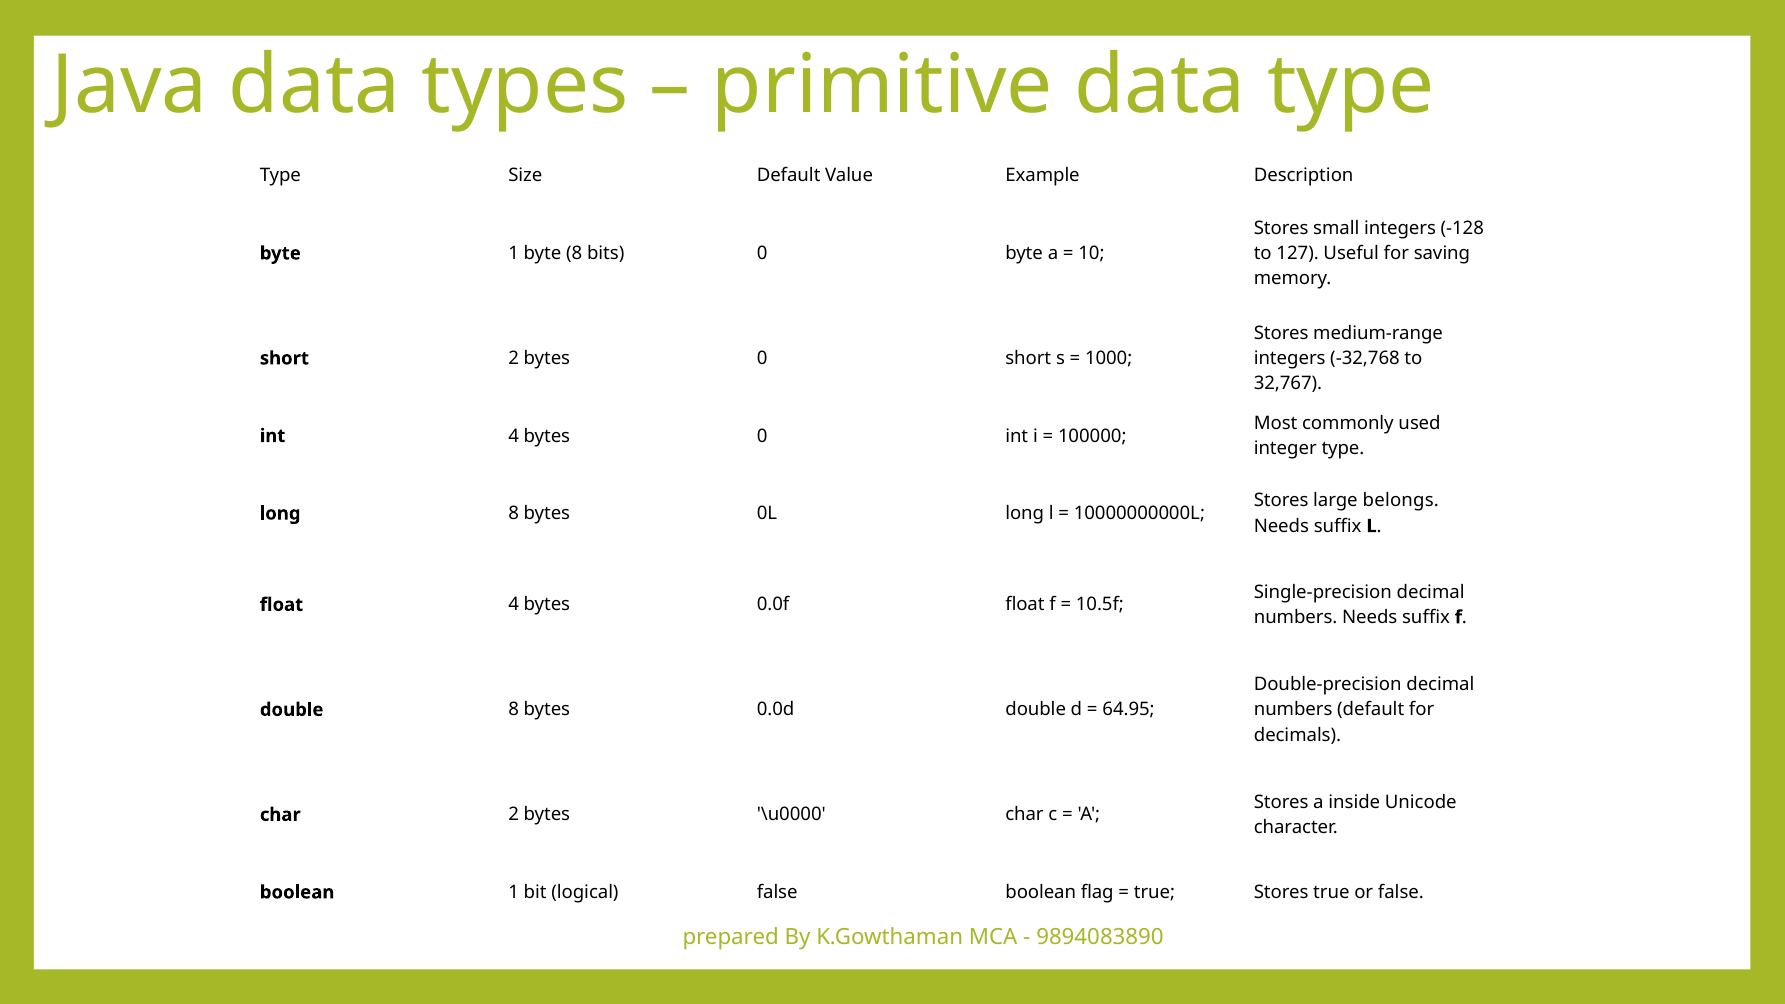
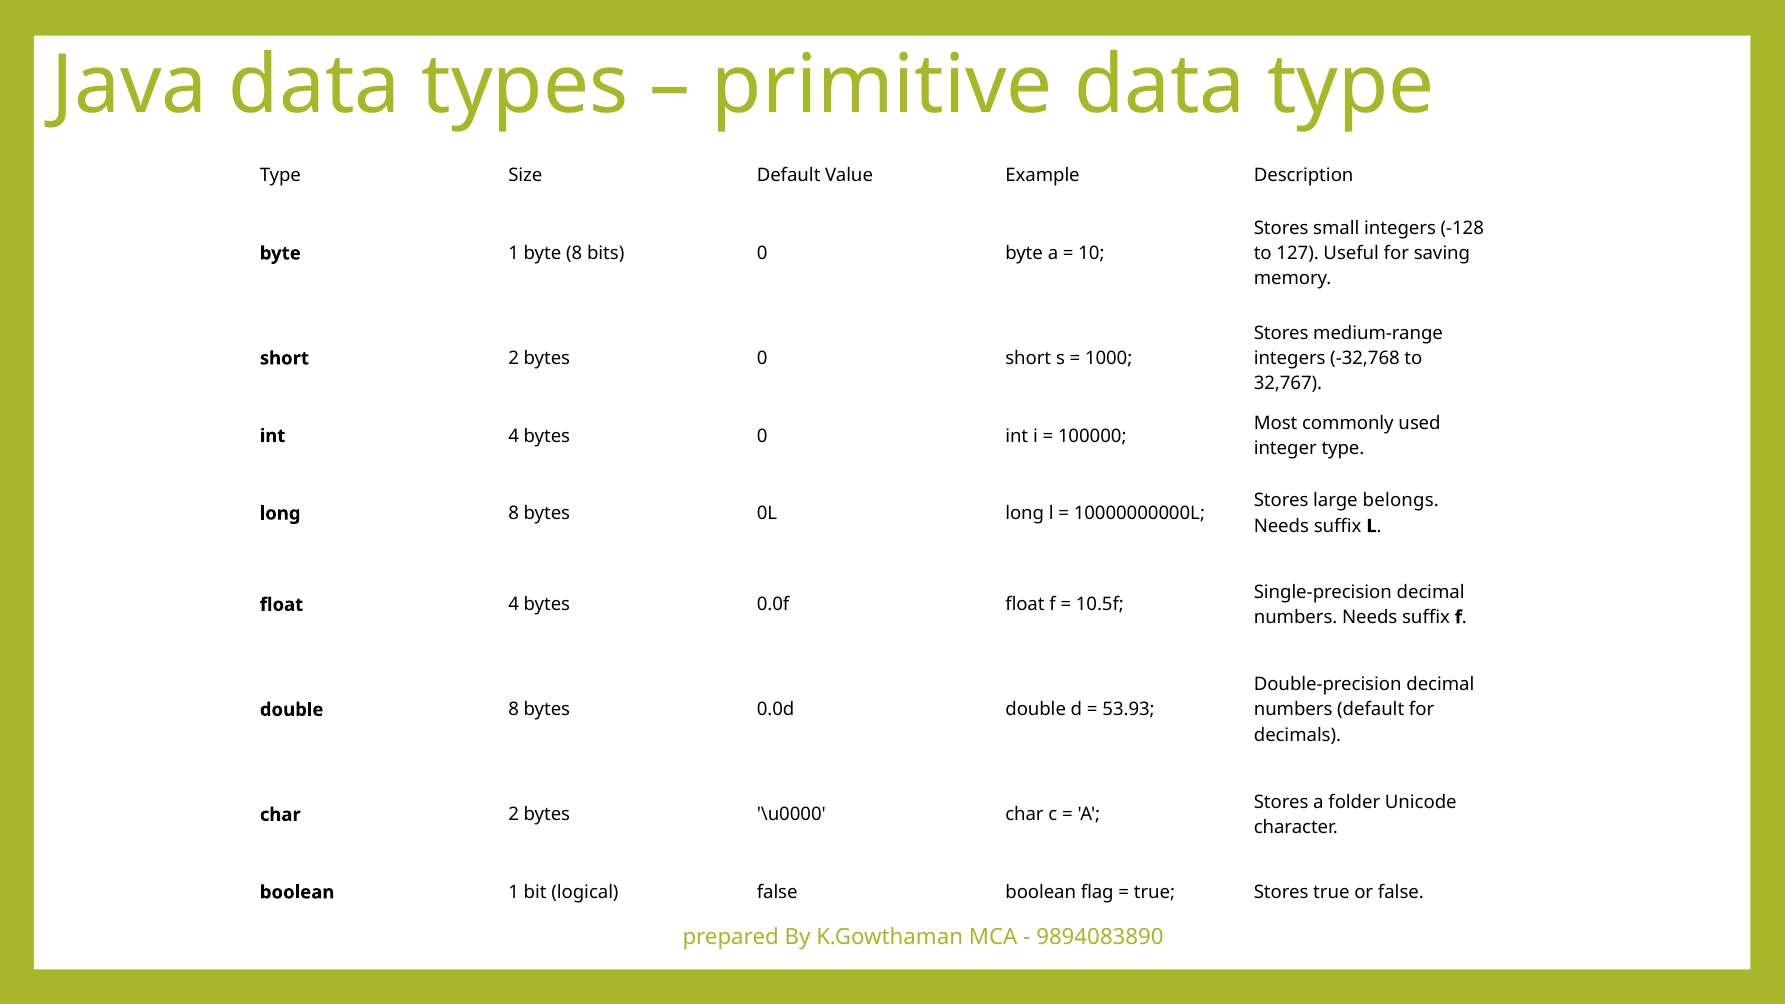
64.95: 64.95 -> 53.93
inside: inside -> folder
